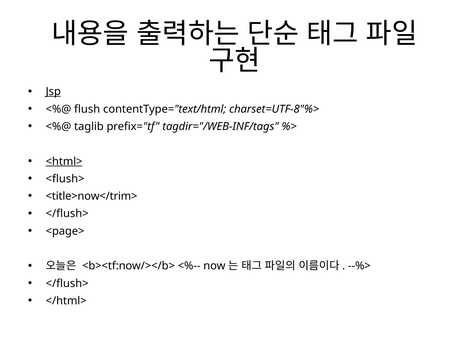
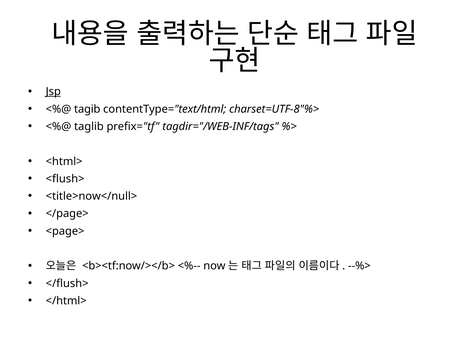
flush: flush -> tagib
<html> underline: present -> none
<title>now</trim>: <title>now</trim> -> <title>now</null>
</flush> at (67, 214): </flush> -> </page>
